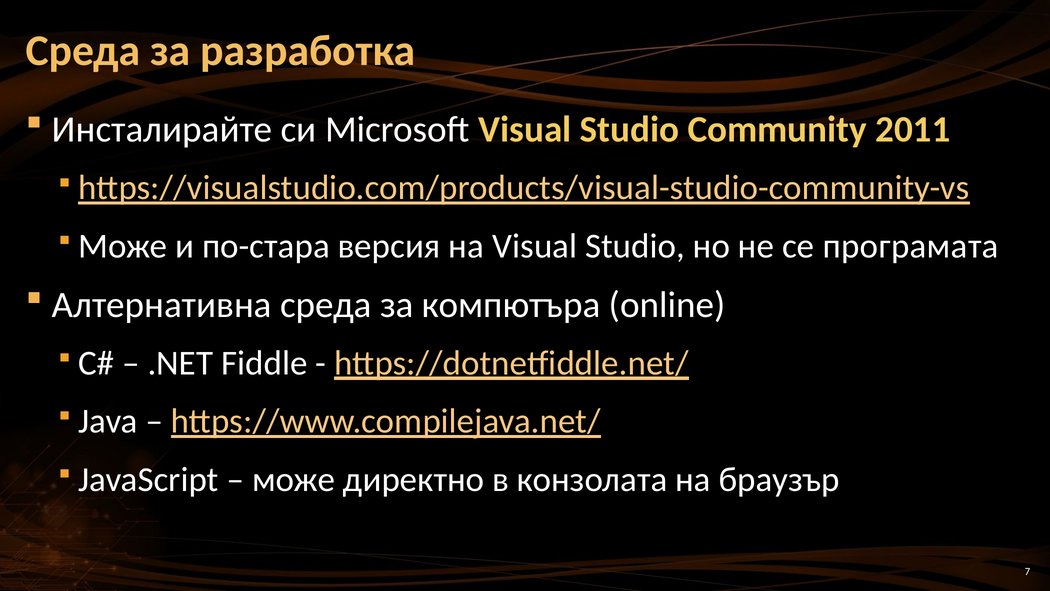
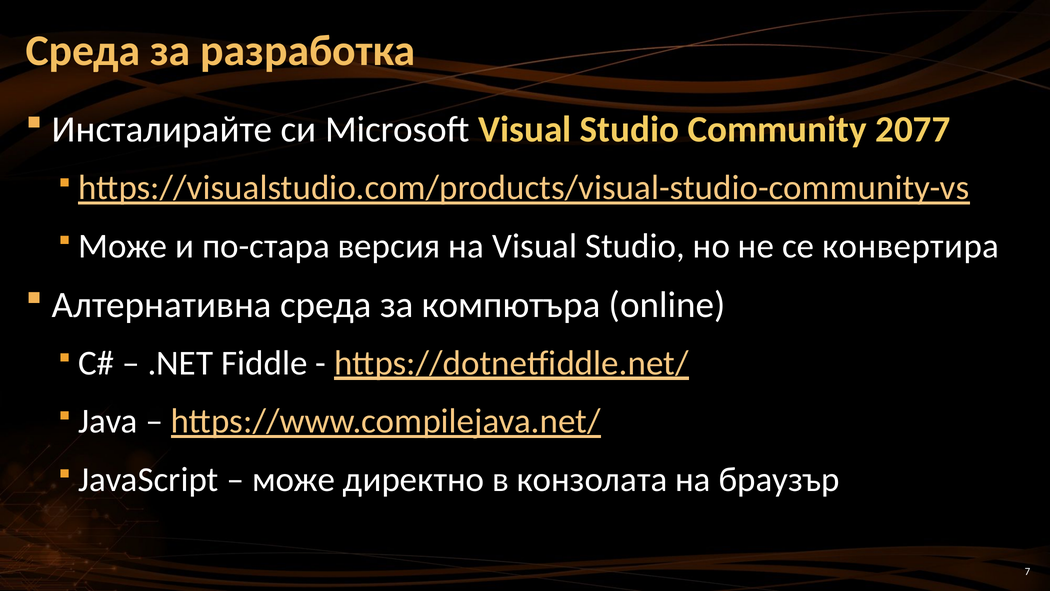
2011: 2011 -> 2077
програмата: програмата -> конвертира
